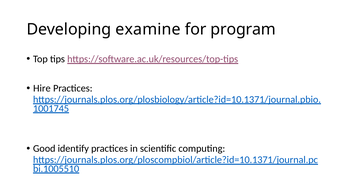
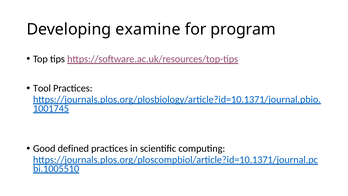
Hire: Hire -> Tool
identify: identify -> defined
